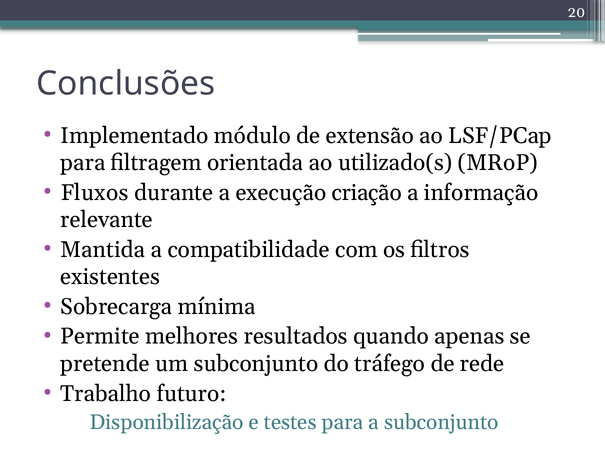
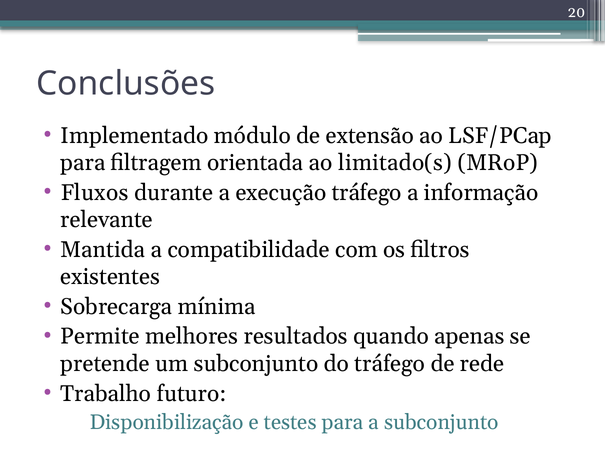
utilizado(s: utilizado(s -> limitado(s
execução criação: criação -> tráfego
